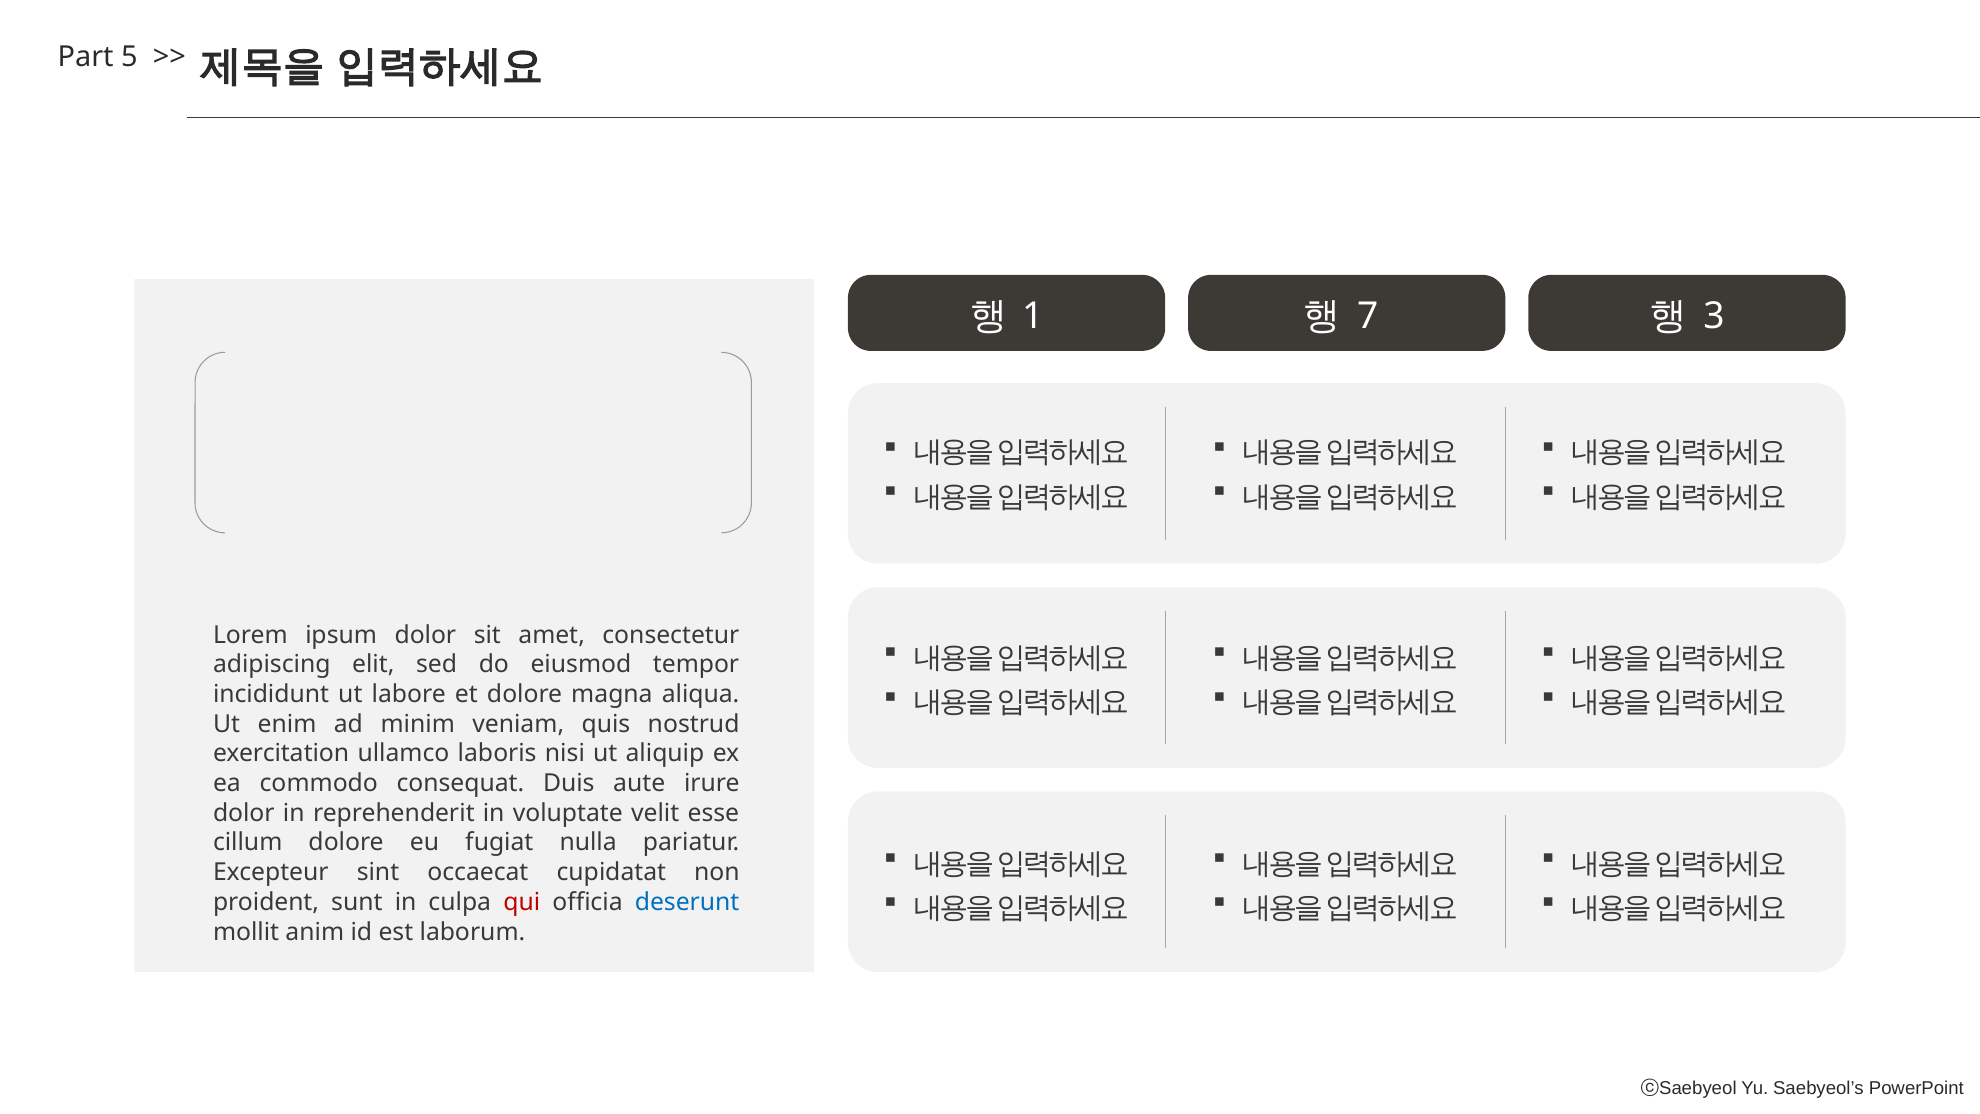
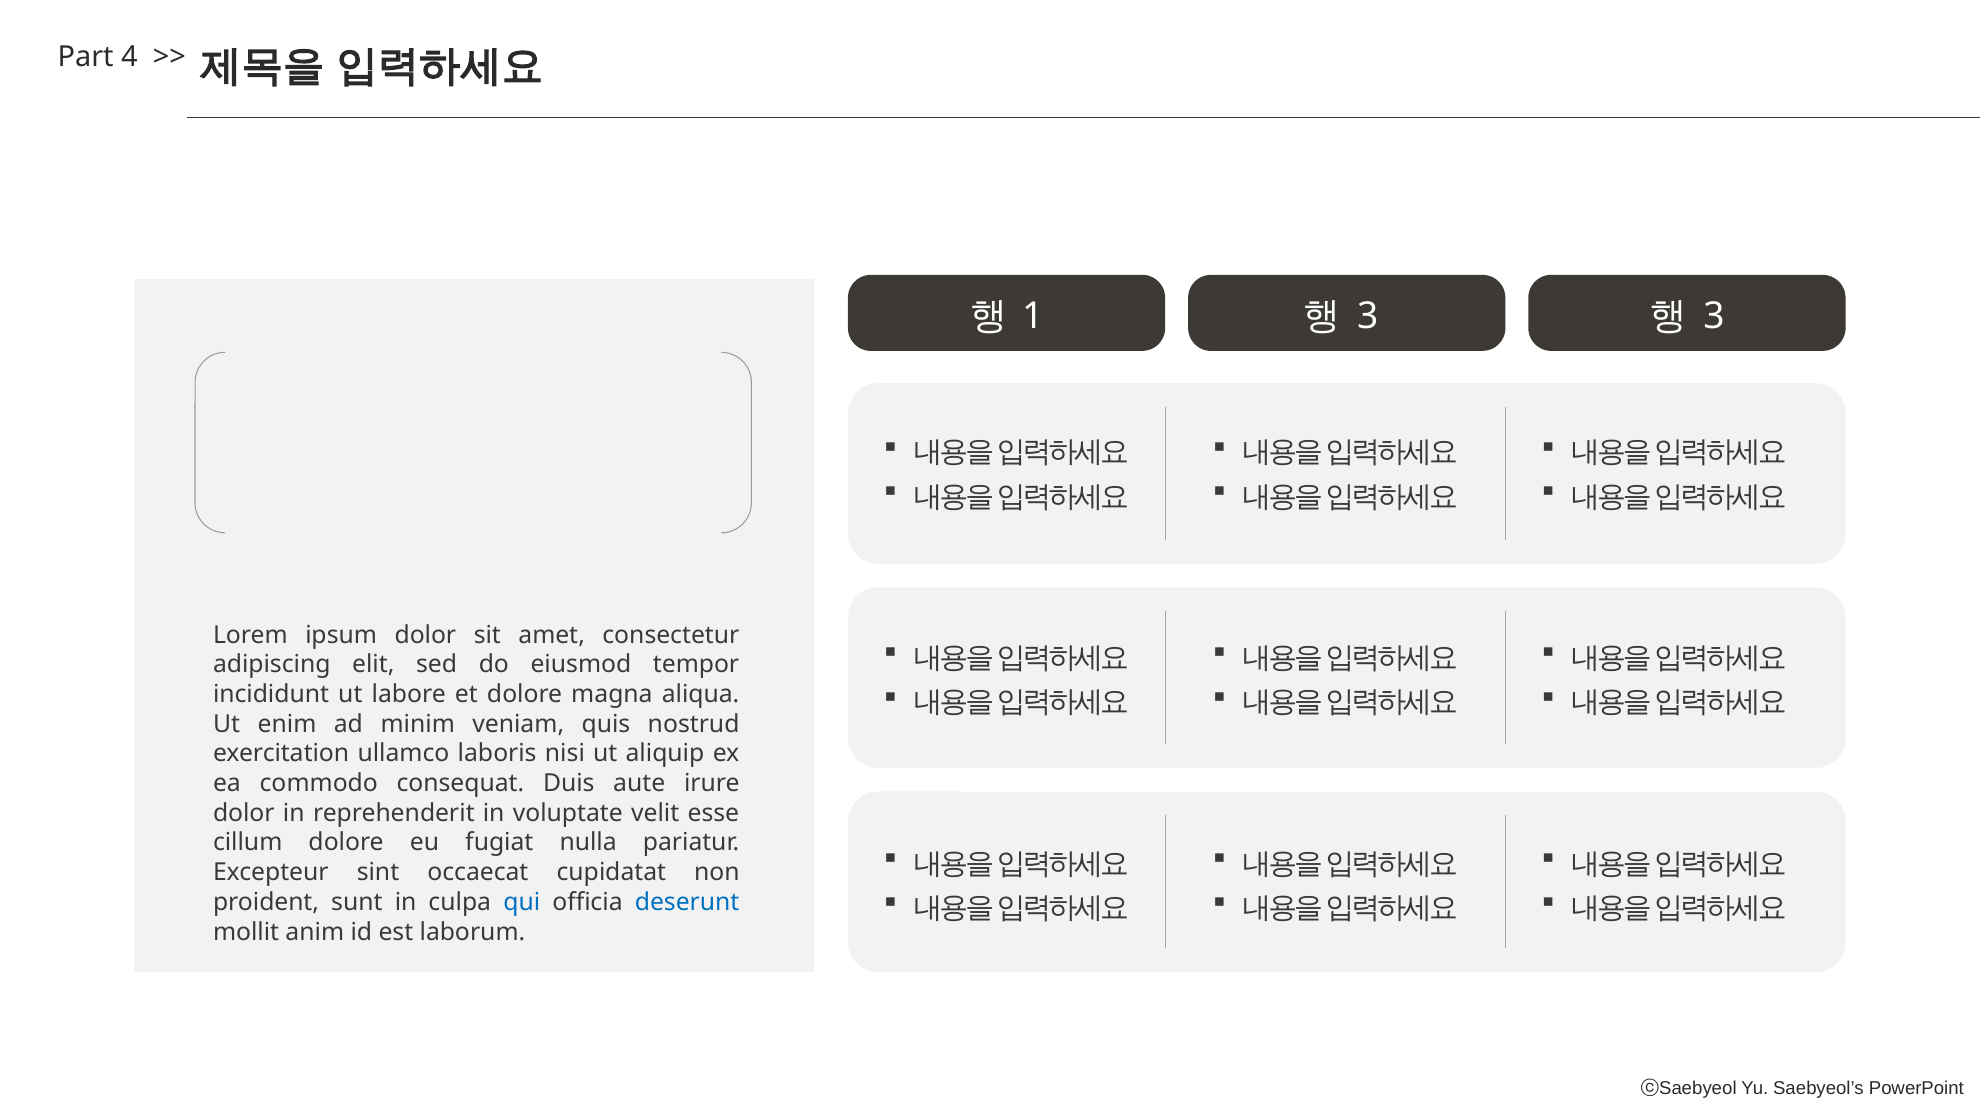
5: 5 -> 4
7 at (1368, 316): 7 -> 3
qui colour: red -> blue
